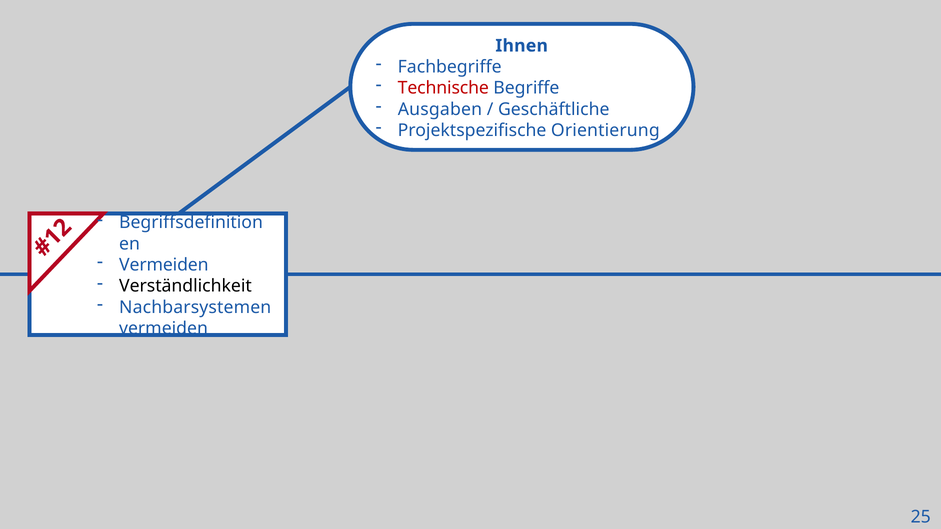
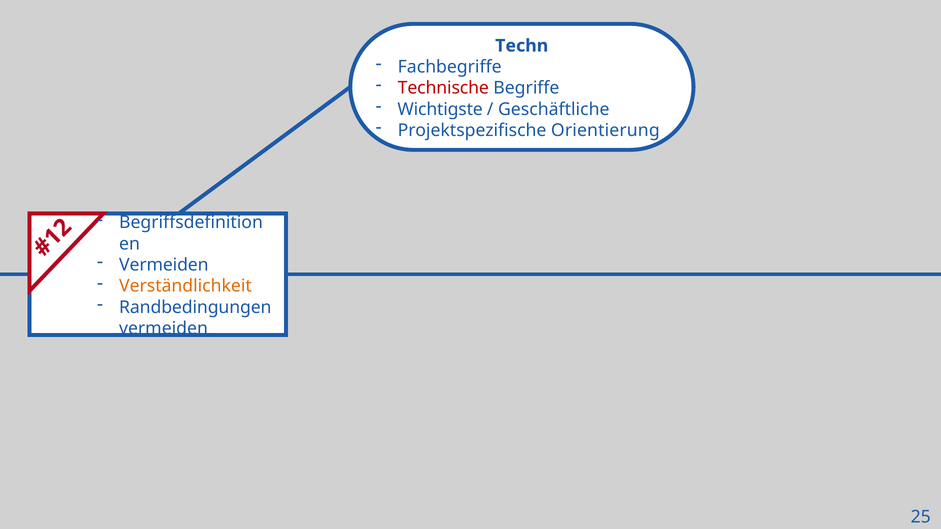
Ihnen: Ihnen -> Techn
Ausgaben: Ausgaben -> Wichtigste
Verständlichkeit colour: black -> orange
Nachbarsystemen: Nachbarsystemen -> Randbedingungen
